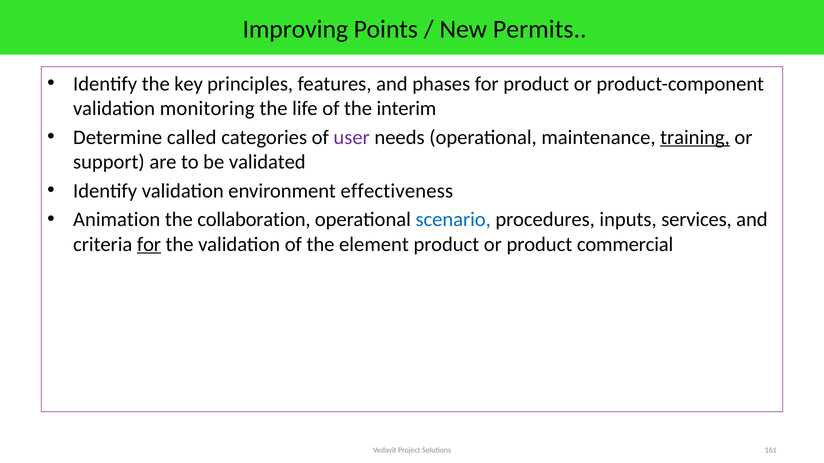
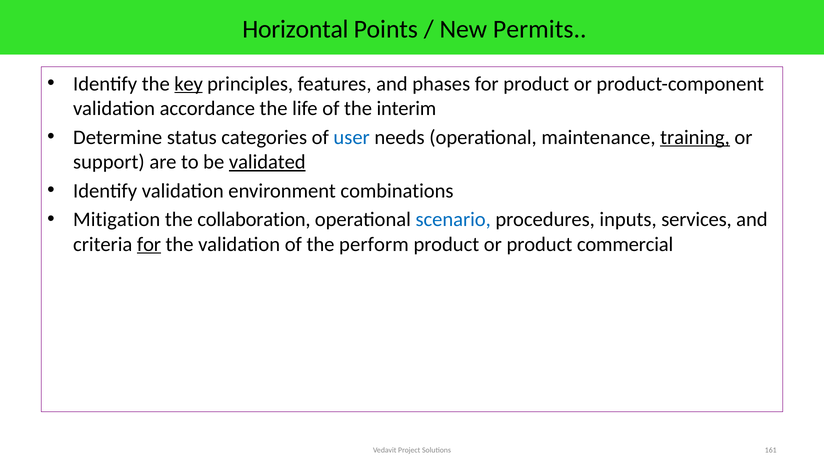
Improving: Improving -> Horizontal
key underline: none -> present
monitoring: monitoring -> accordance
called: called -> status
user colour: purple -> blue
validated underline: none -> present
effectiveness: effectiveness -> combinations
Animation: Animation -> Mitigation
element: element -> perform
